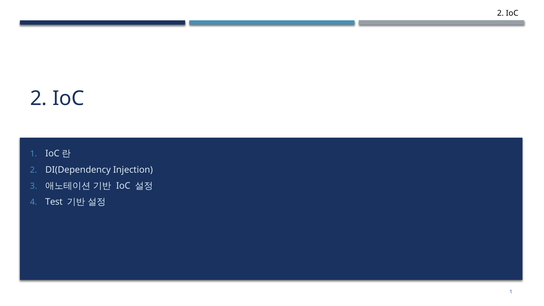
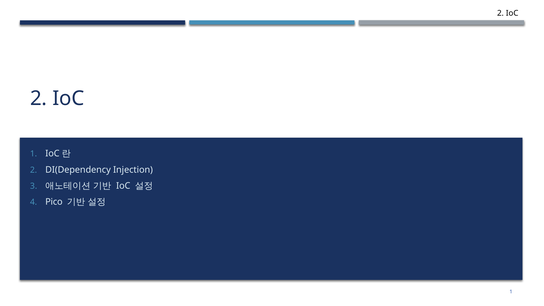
Test: Test -> Pico
